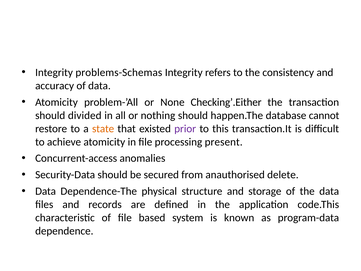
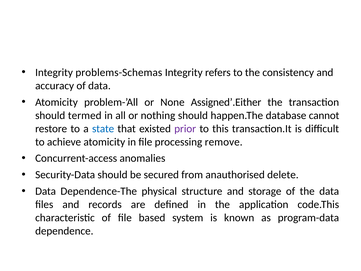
Checking’.Either: Checking’.Either -> Assigned’.Either
divided: divided -> termed
state colour: orange -> blue
present: present -> remove
